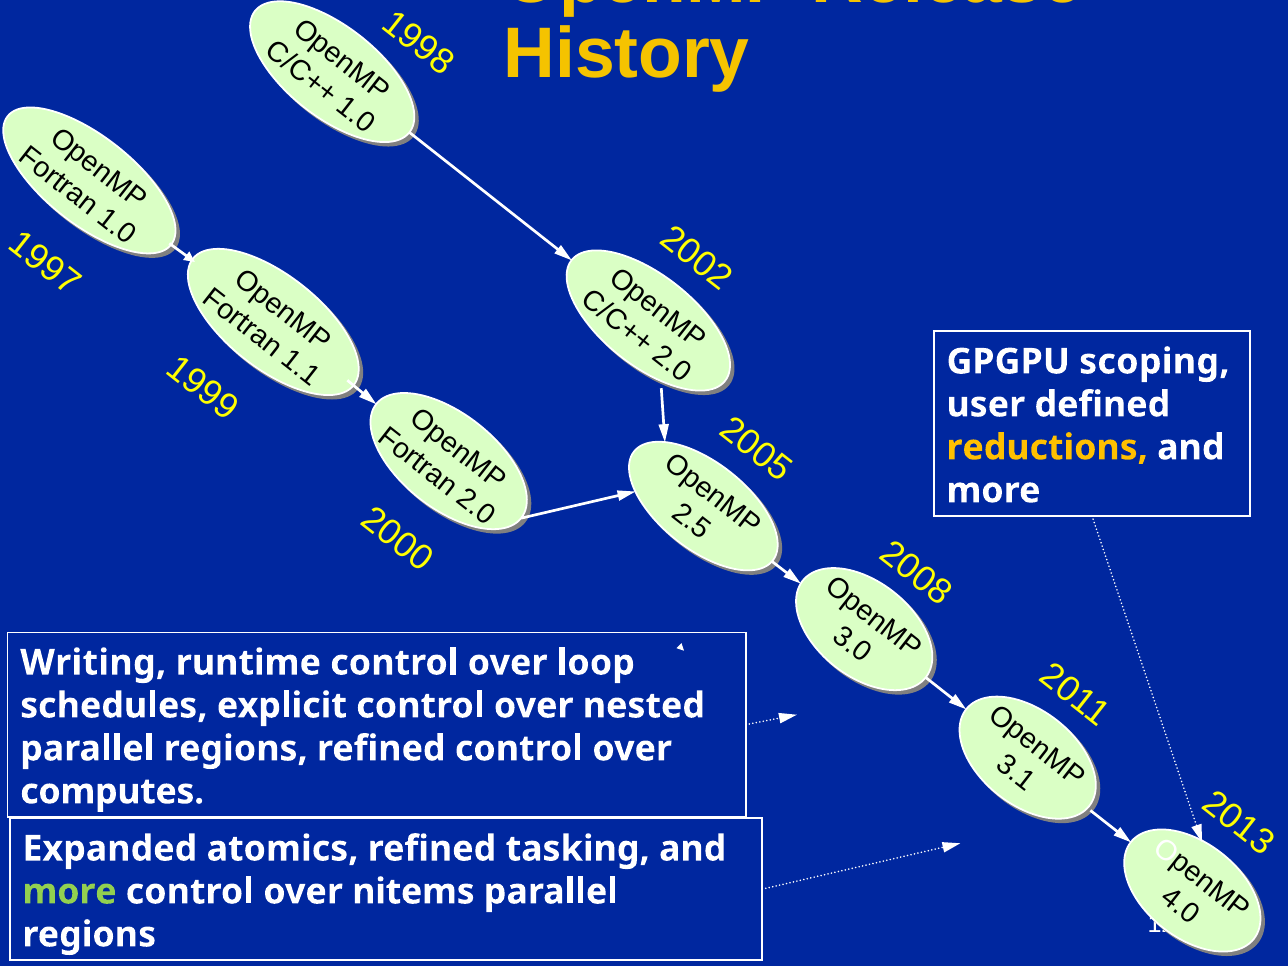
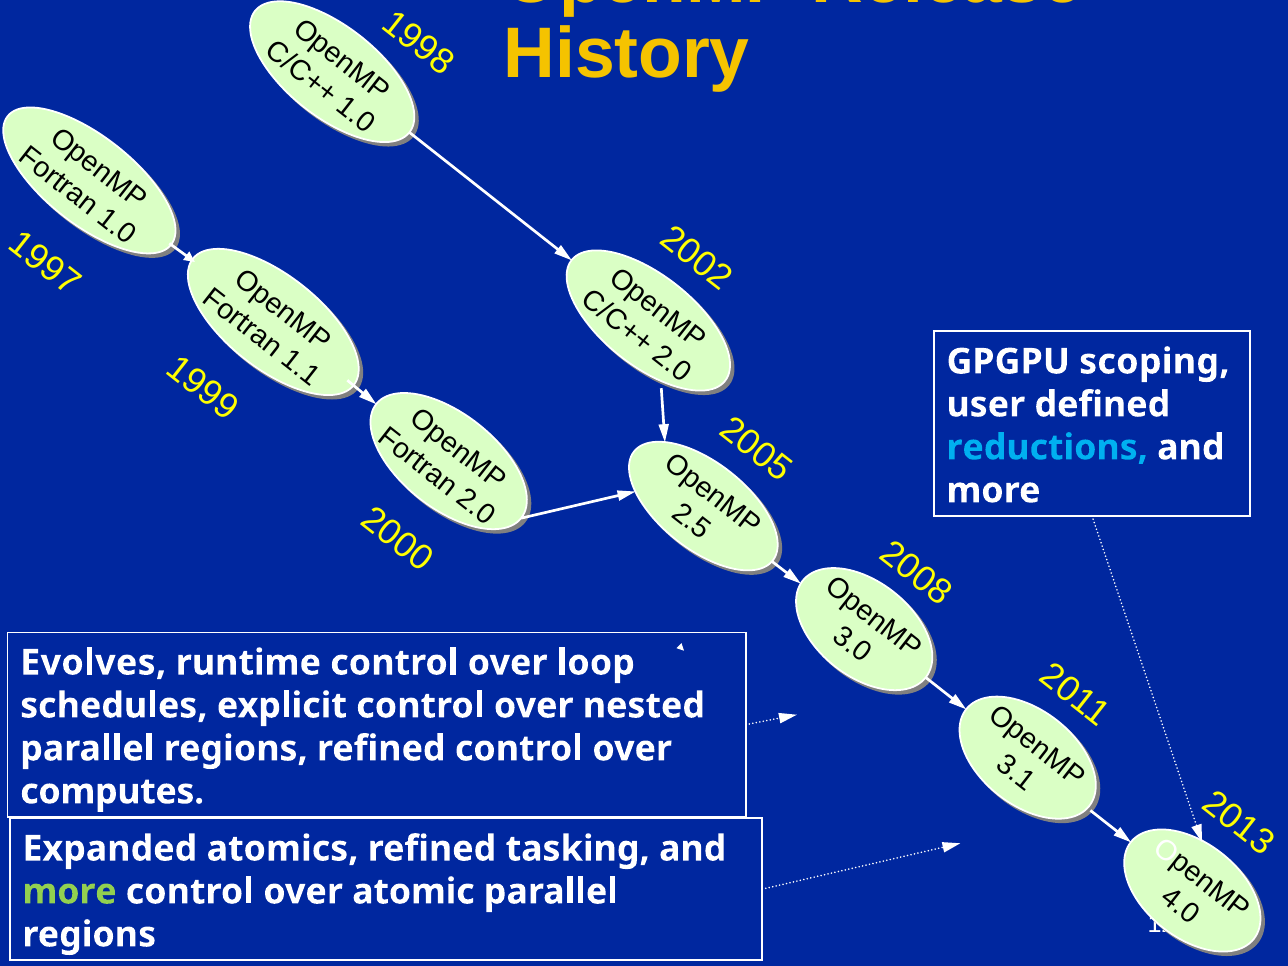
reductions colour: yellow -> light blue
Writing: Writing -> Evolves
nitems: nitems -> atomic
